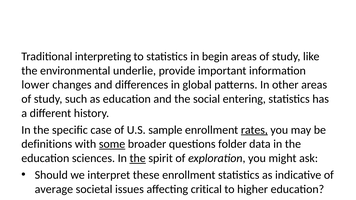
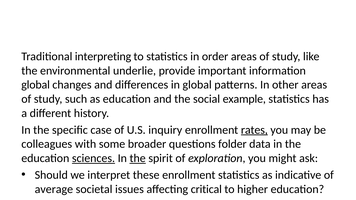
begin: begin -> order
lower at (35, 85): lower -> global
entering: entering -> example
sample: sample -> inquiry
definitions: definitions -> colleagues
some underline: present -> none
sciences underline: none -> present
